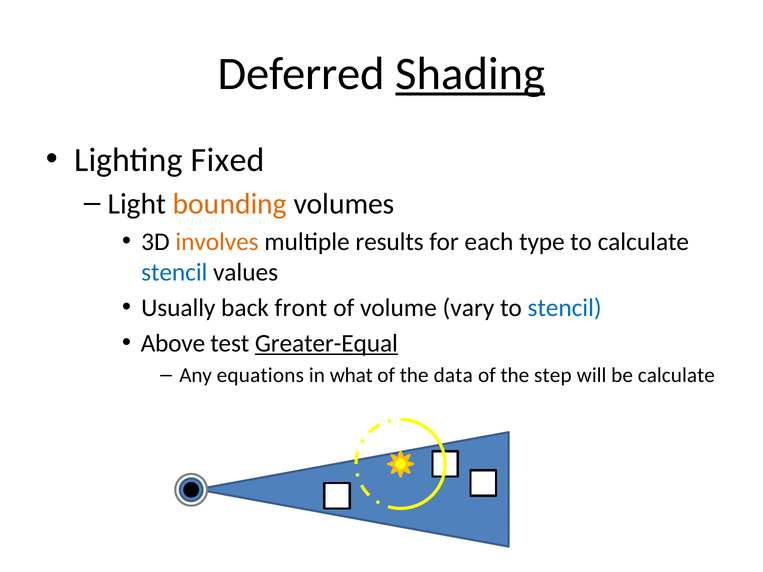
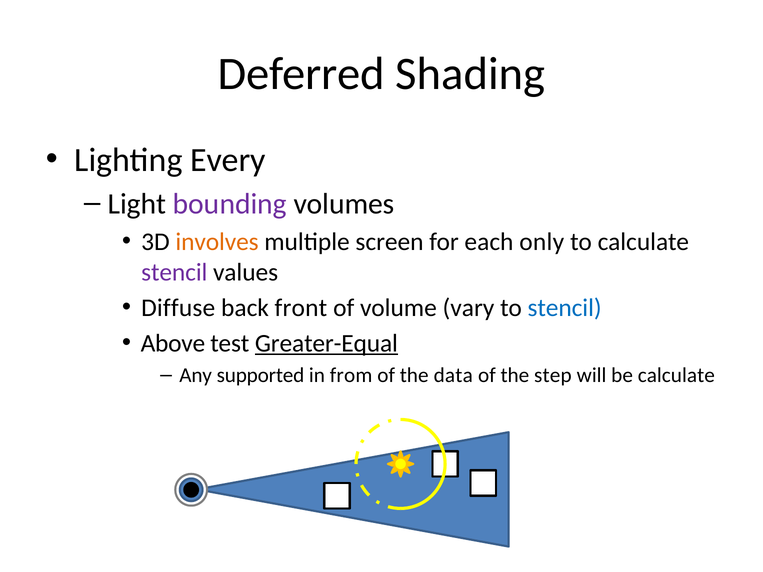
Shading underline: present -> none
Fixed: Fixed -> Every
bounding colour: orange -> purple
results: results -> screen
type: type -> only
stencil at (174, 272) colour: blue -> purple
Usually: Usually -> Diffuse
equations: equations -> supported
what: what -> from
